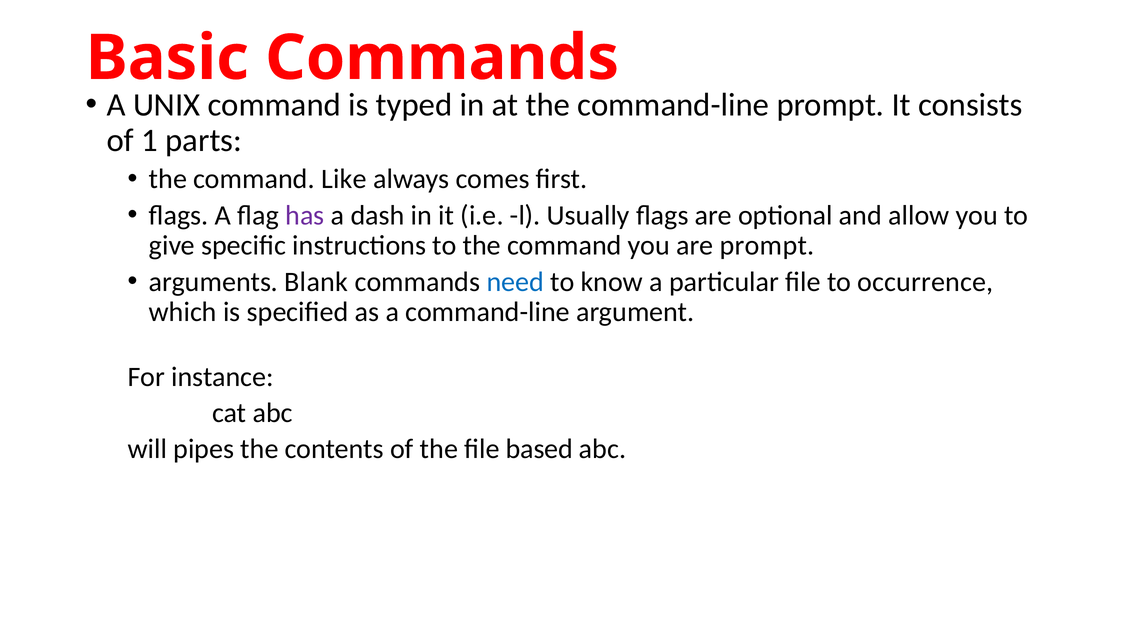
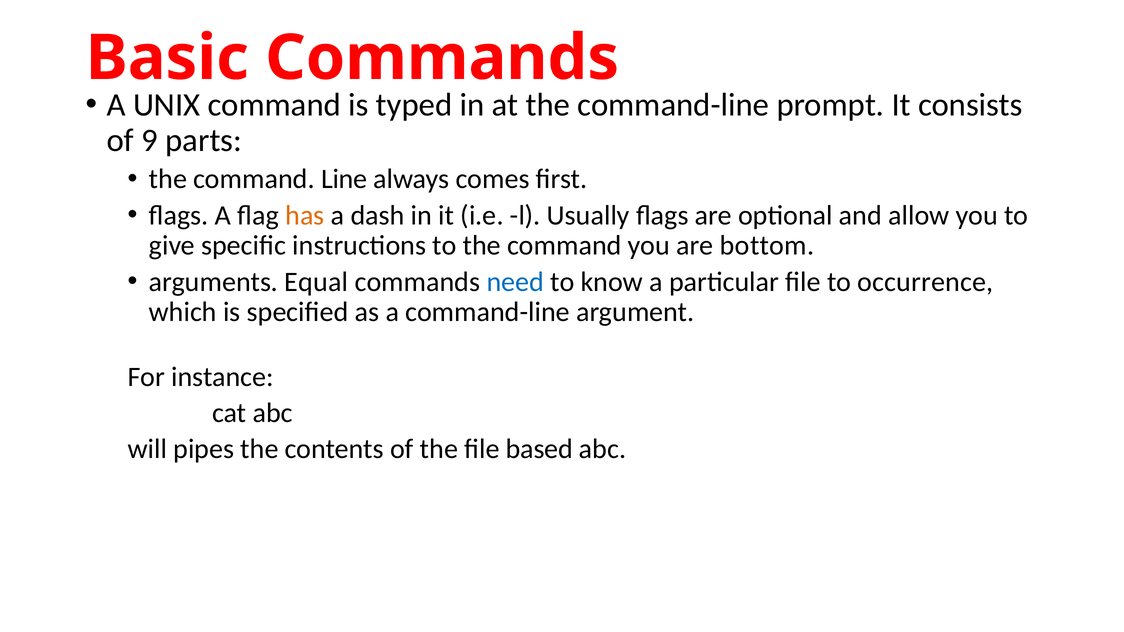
1: 1 -> 9
Like: Like -> Line
has colour: purple -> orange
are prompt: prompt -> bottom
Blank: Blank -> Equal
